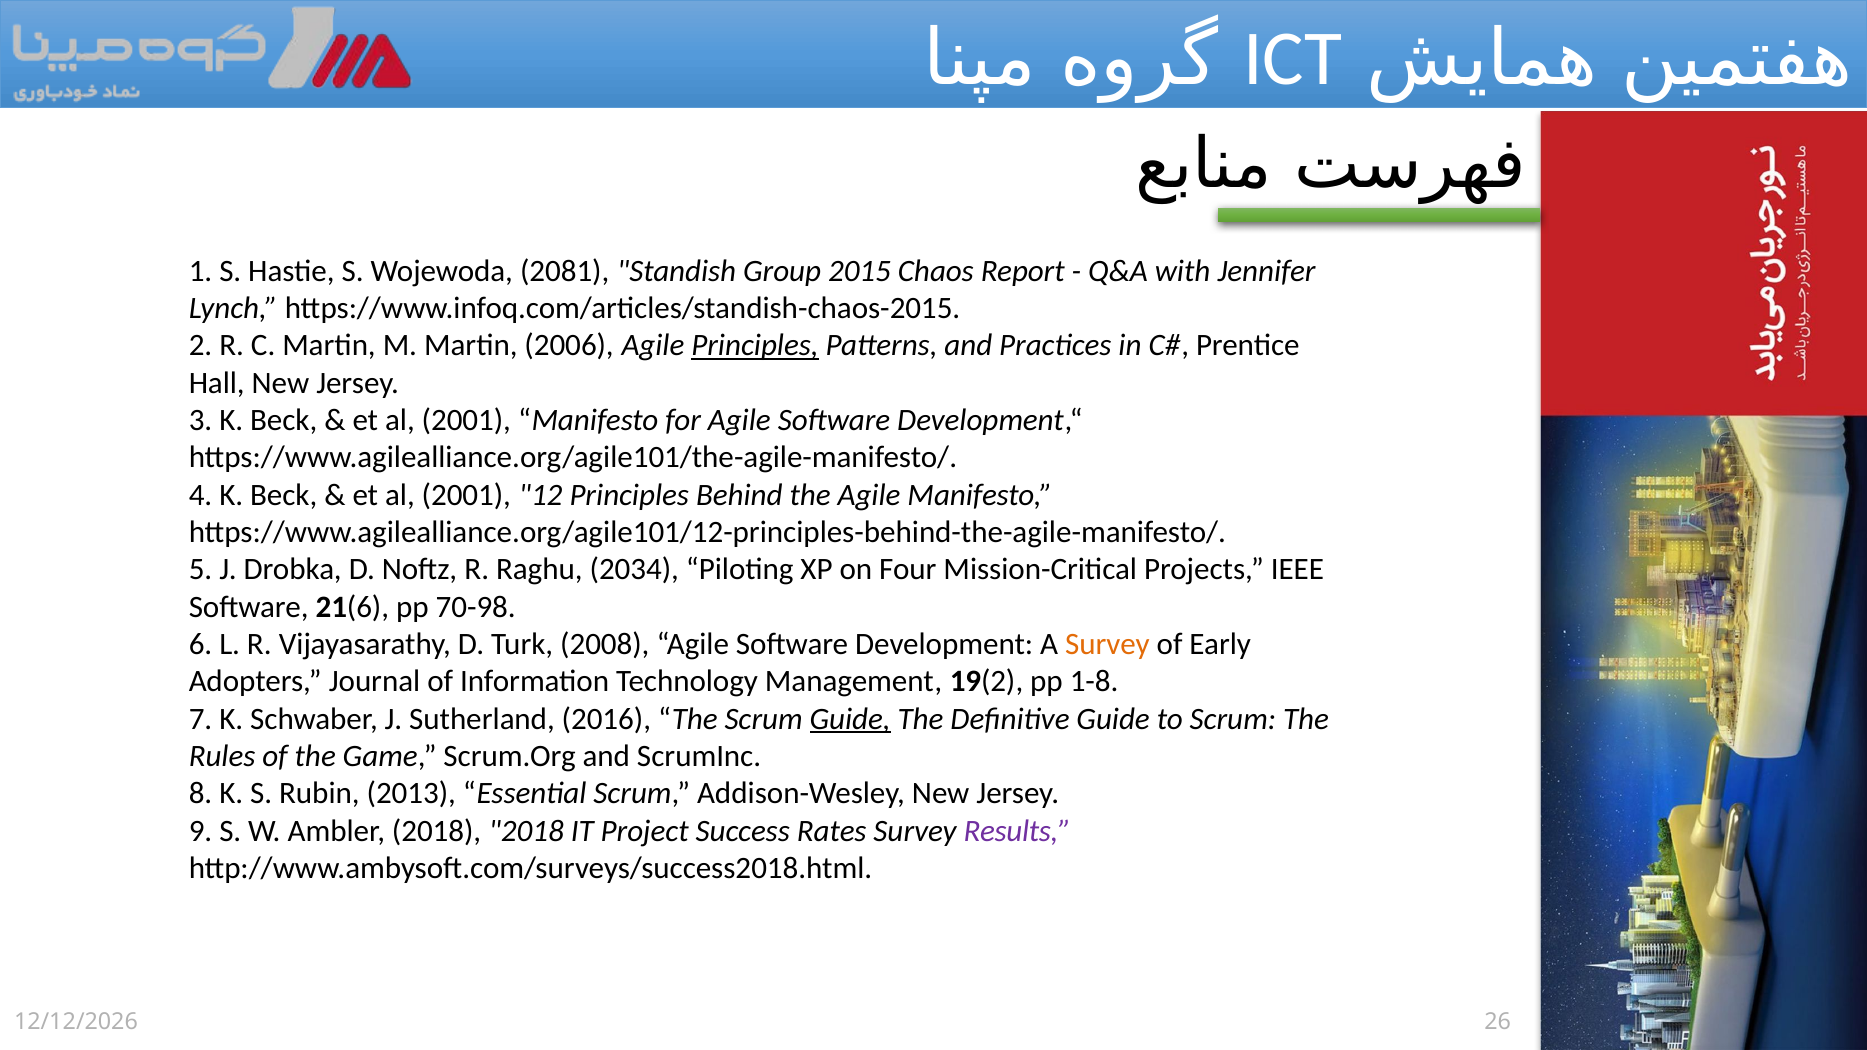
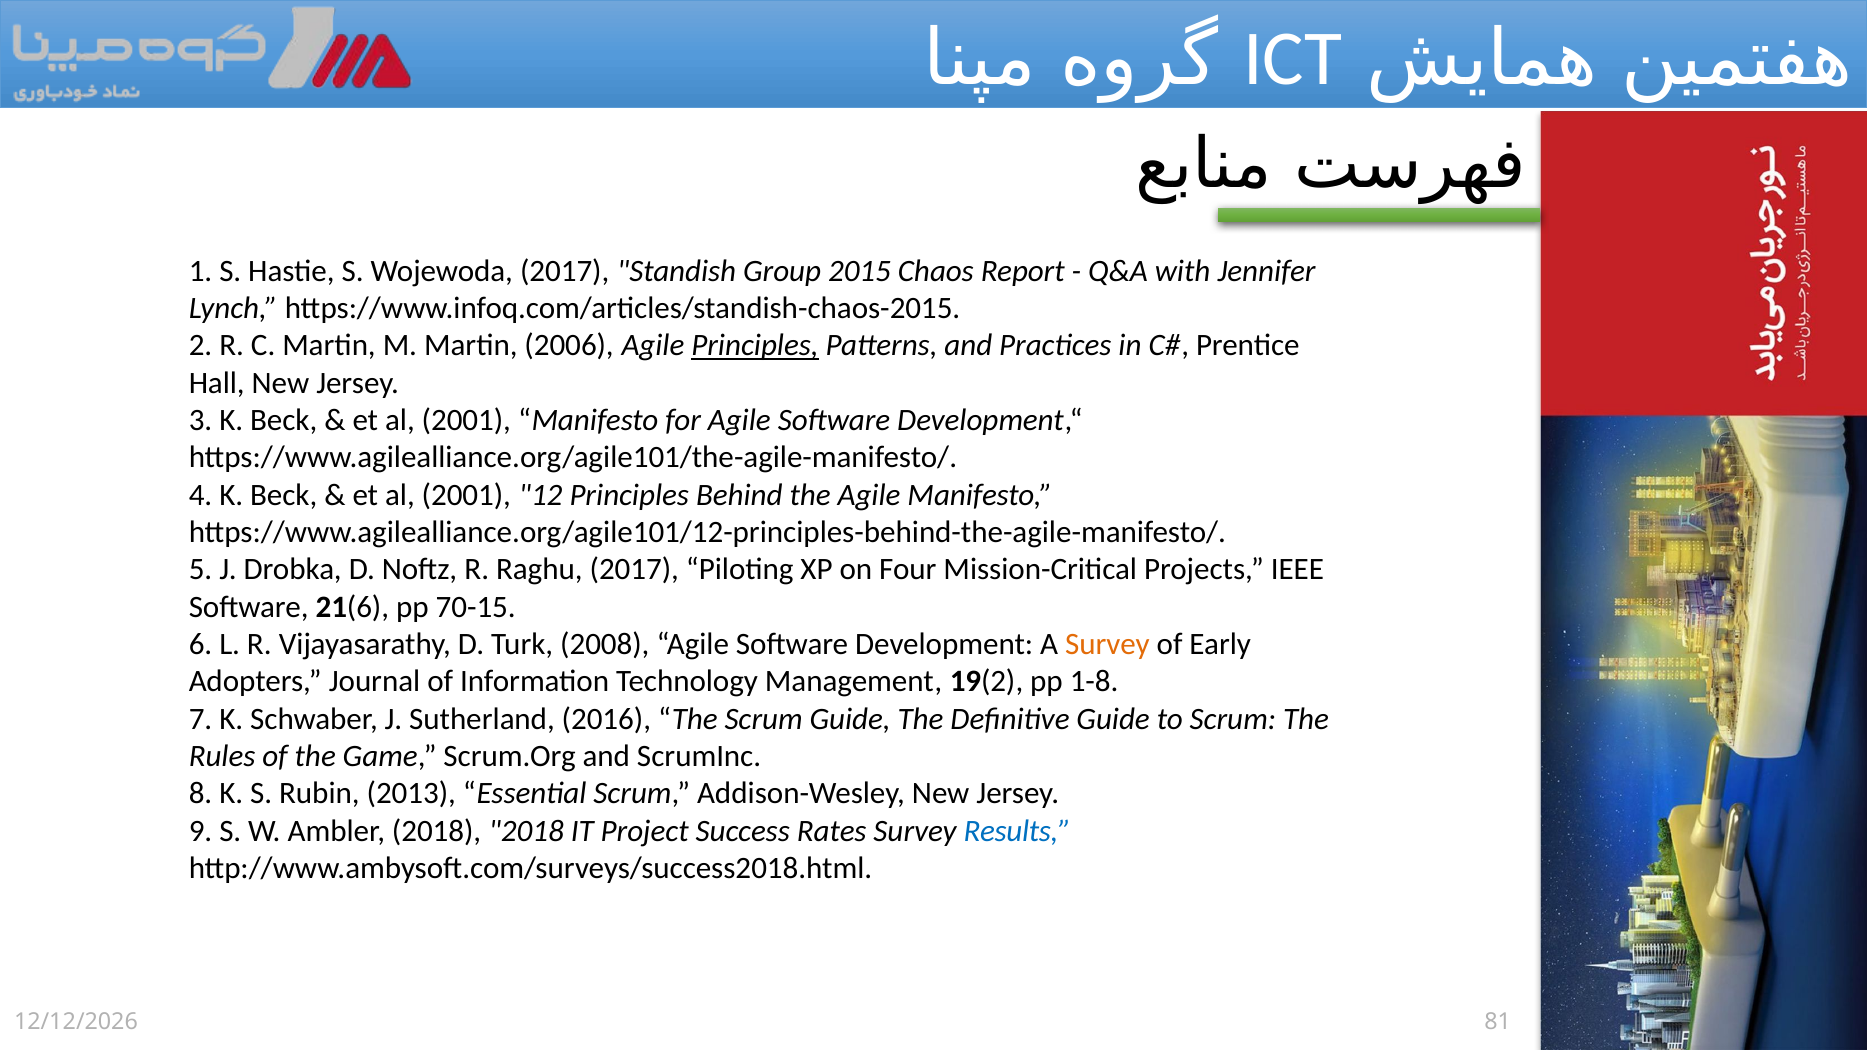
Wojewoda 2081: 2081 -> 2017
Raghu 2034: 2034 -> 2017
70-98: 70-98 -> 70-15
Guide at (850, 719) underline: present -> none
Results colour: purple -> blue
26: 26 -> 81
